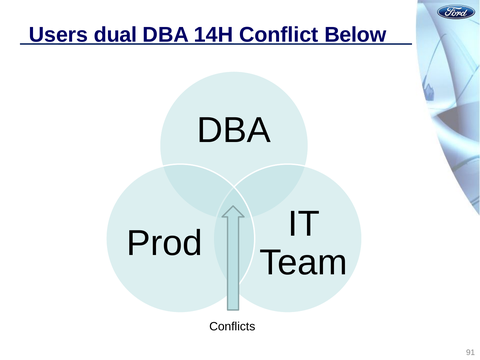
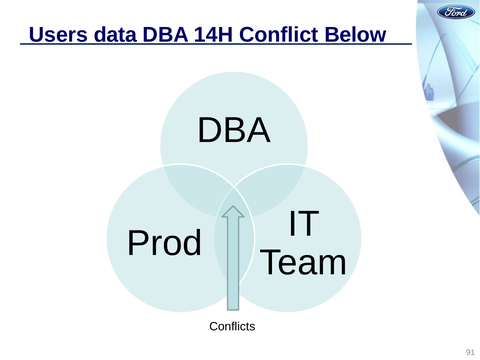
dual: dual -> data
